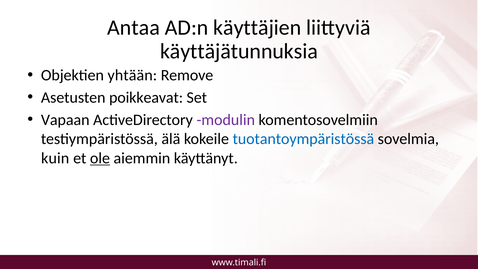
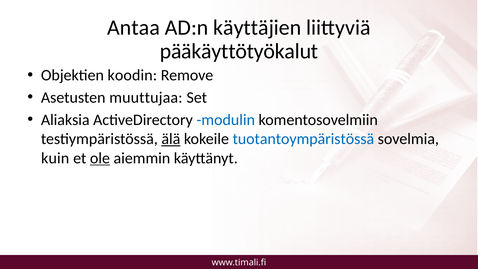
käyttäjätunnuksia: käyttäjätunnuksia -> pääkäyttötyökalut
yhtään: yhtään -> koodin
poikkeavat: poikkeavat -> muuttujaa
Vapaan: Vapaan -> Aliaksia
modulin colour: purple -> blue
älä underline: none -> present
